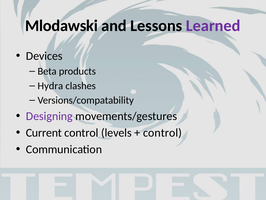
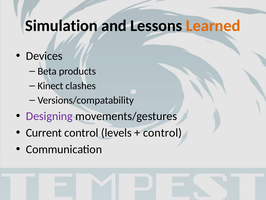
Mlodawski: Mlodawski -> Simulation
Learned colour: purple -> orange
Hydra: Hydra -> Kinect
